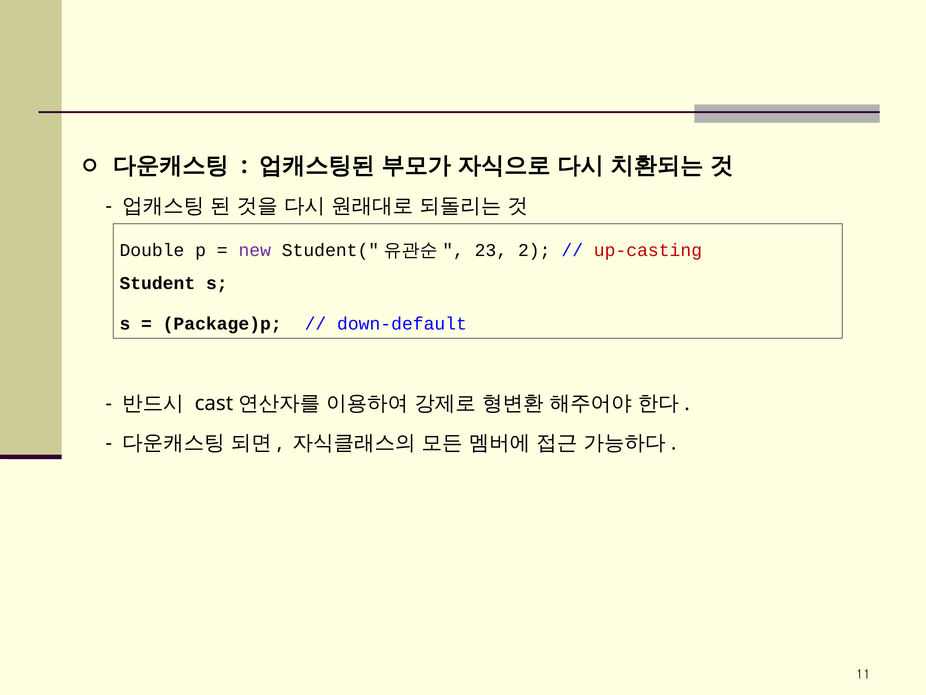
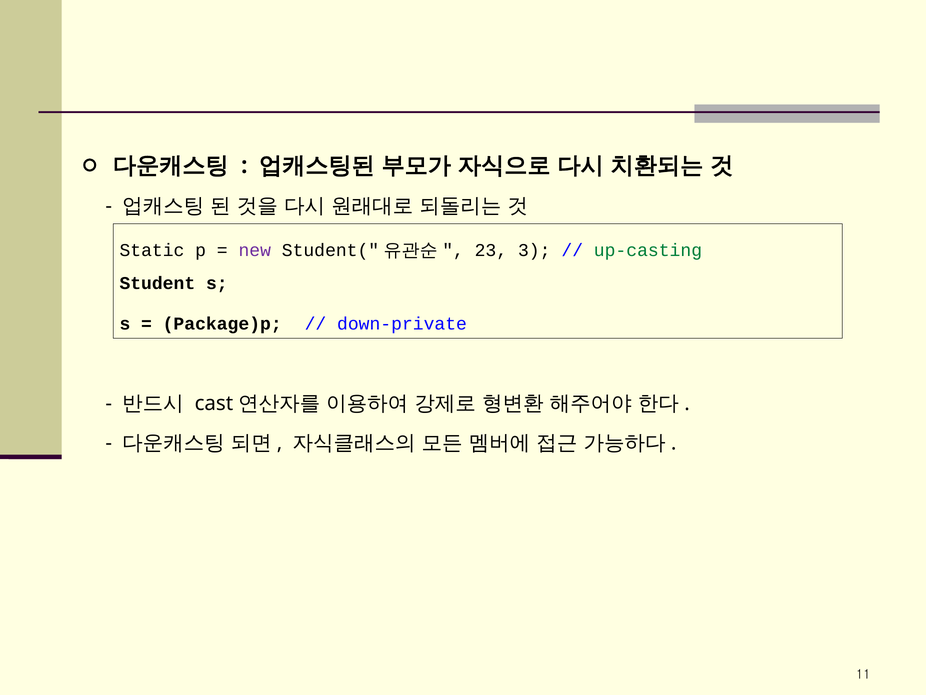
Double: Double -> Static
2: 2 -> 3
up-casting colour: red -> green
down-default: down-default -> down-private
